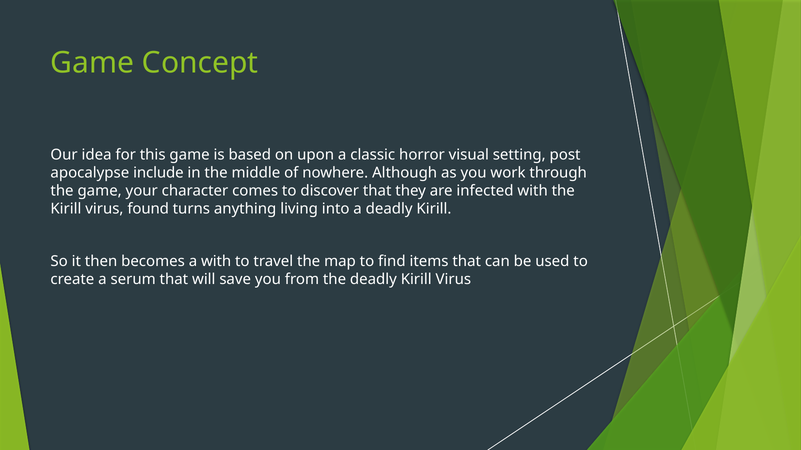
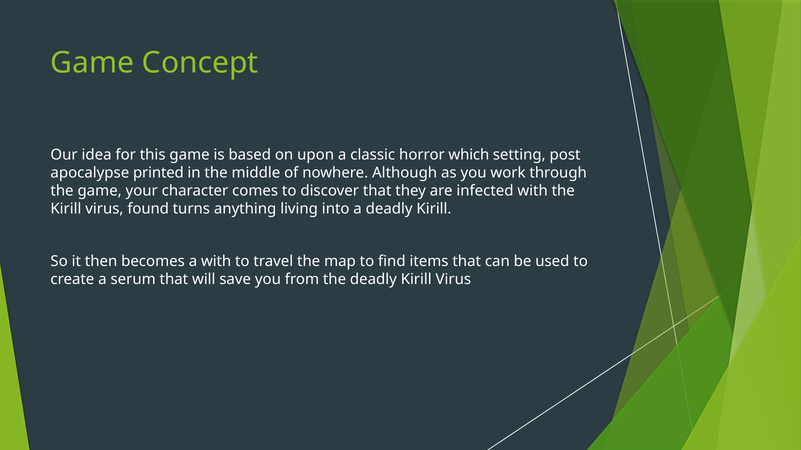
visual: visual -> which
include: include -> printed
